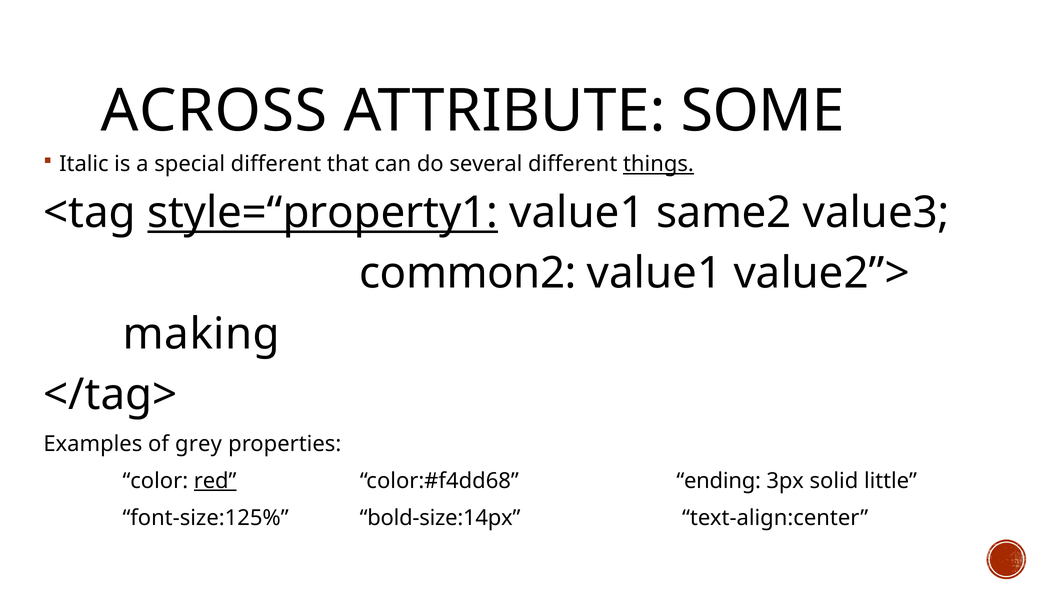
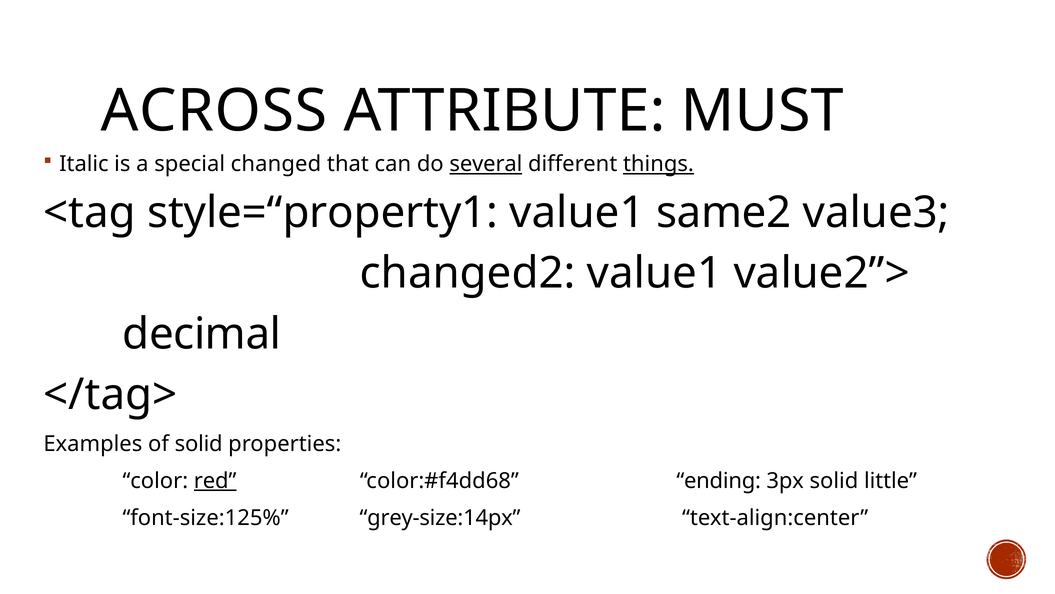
SOME: SOME -> MUST
special different: different -> changed
several underline: none -> present
style=“property1 underline: present -> none
common2: common2 -> changed2
making: making -> decimal
of grey: grey -> solid
bold-size:14px: bold-size:14px -> grey-size:14px
